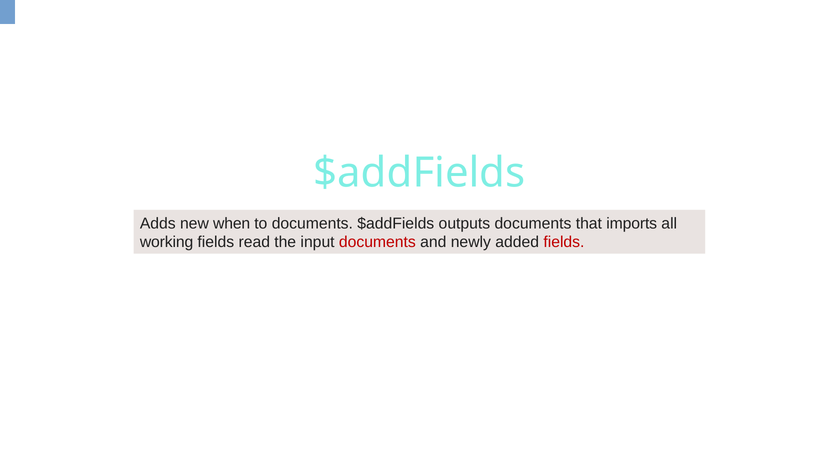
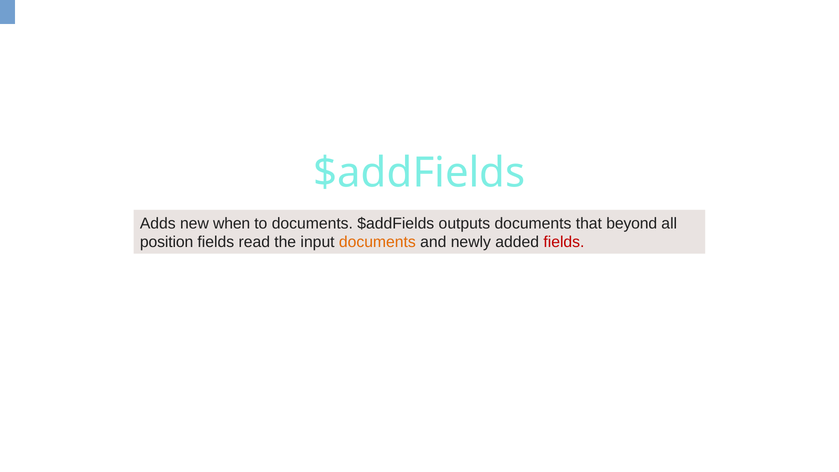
imports: imports -> beyond
working: working -> position
documents at (377, 242) colour: red -> orange
